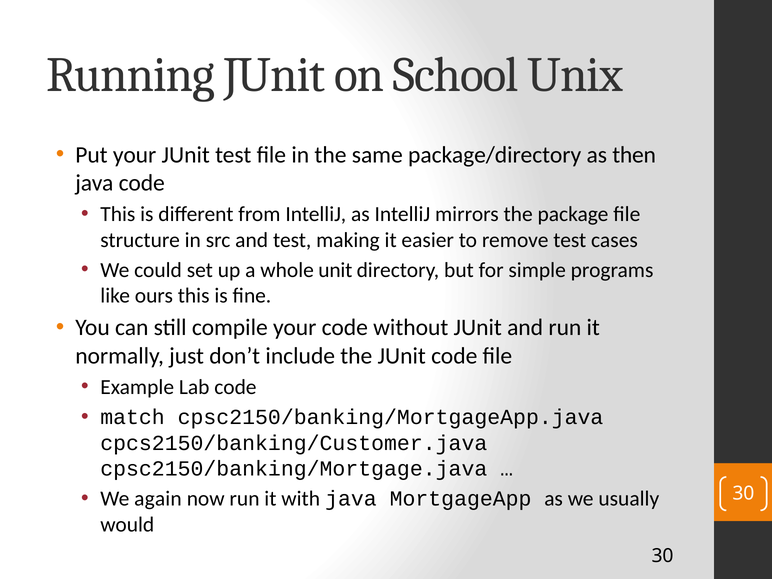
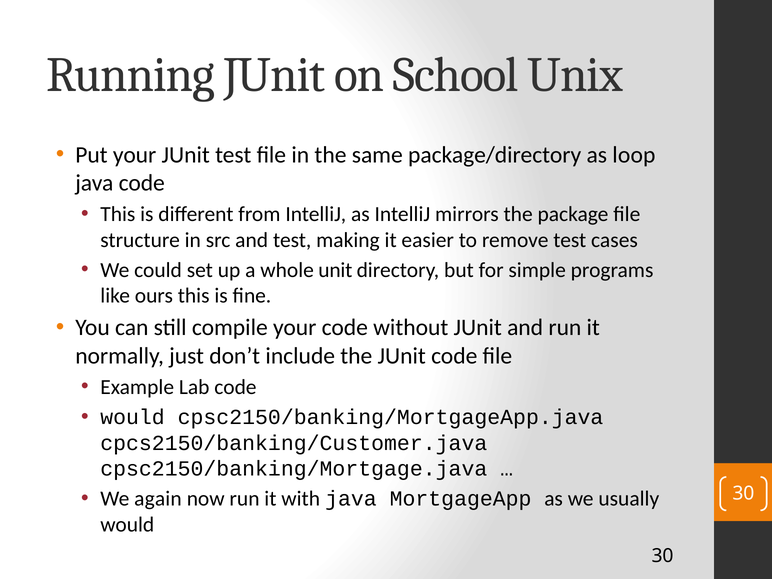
then: then -> loop
match at (133, 417): match -> would
